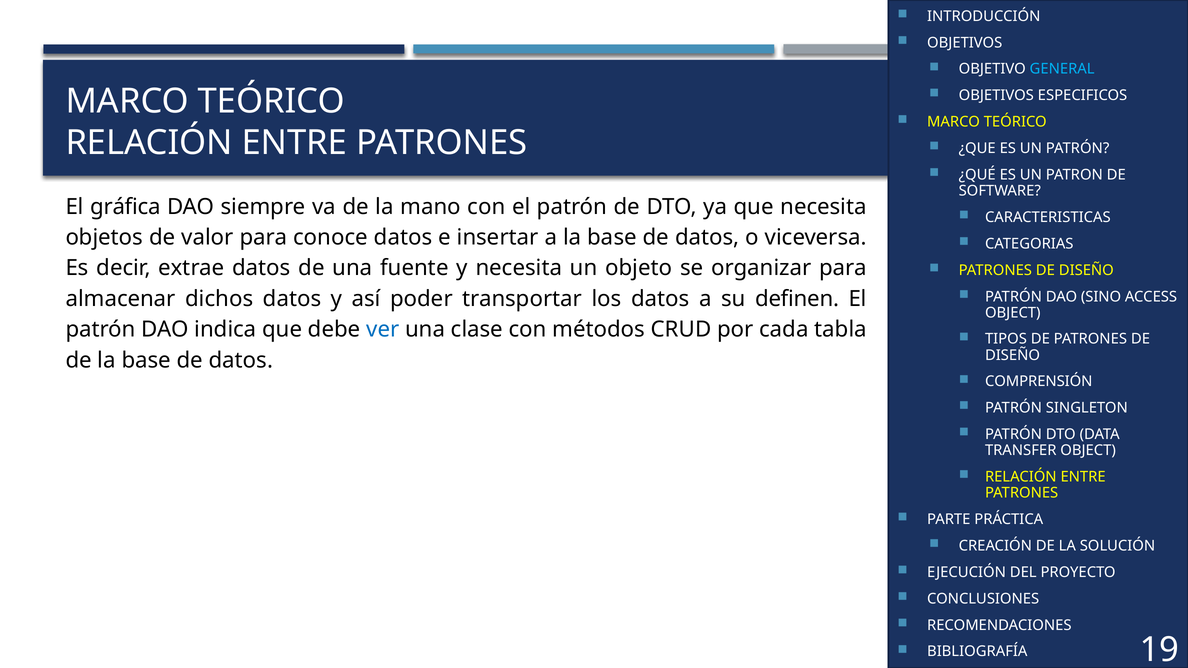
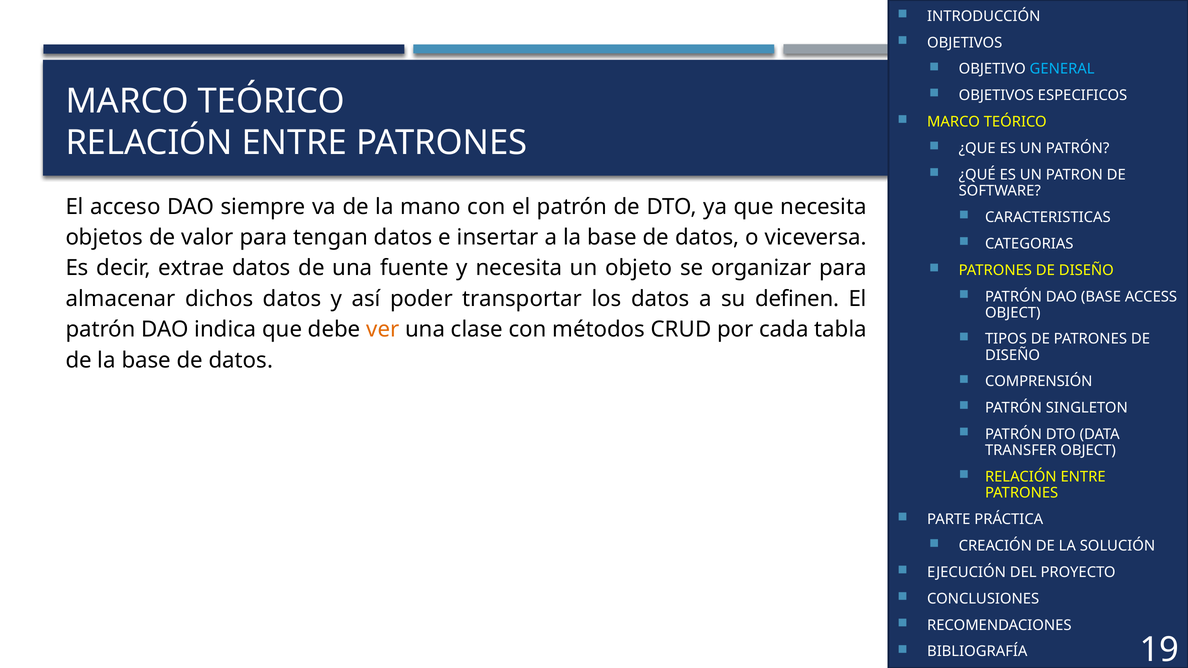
gráfica: gráfica -> acceso
conoce: conoce -> tengan
DAO SINO: SINO -> BASE
ver colour: blue -> orange
